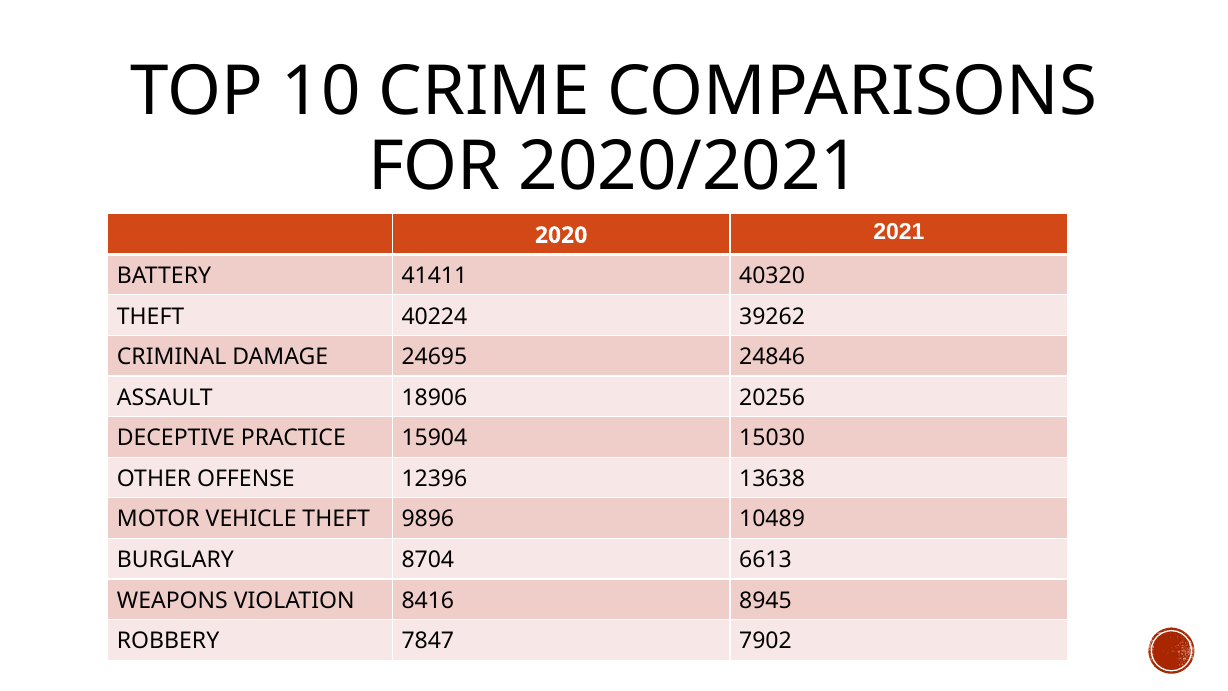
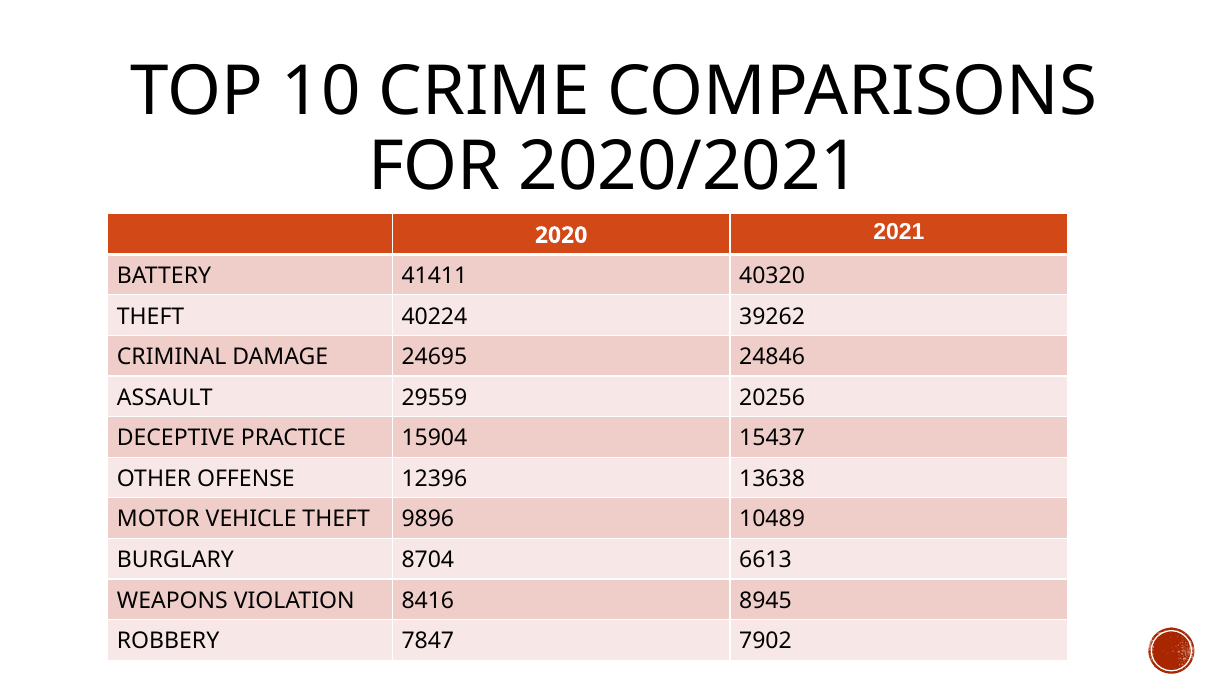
18906: 18906 -> 29559
15030: 15030 -> 15437
